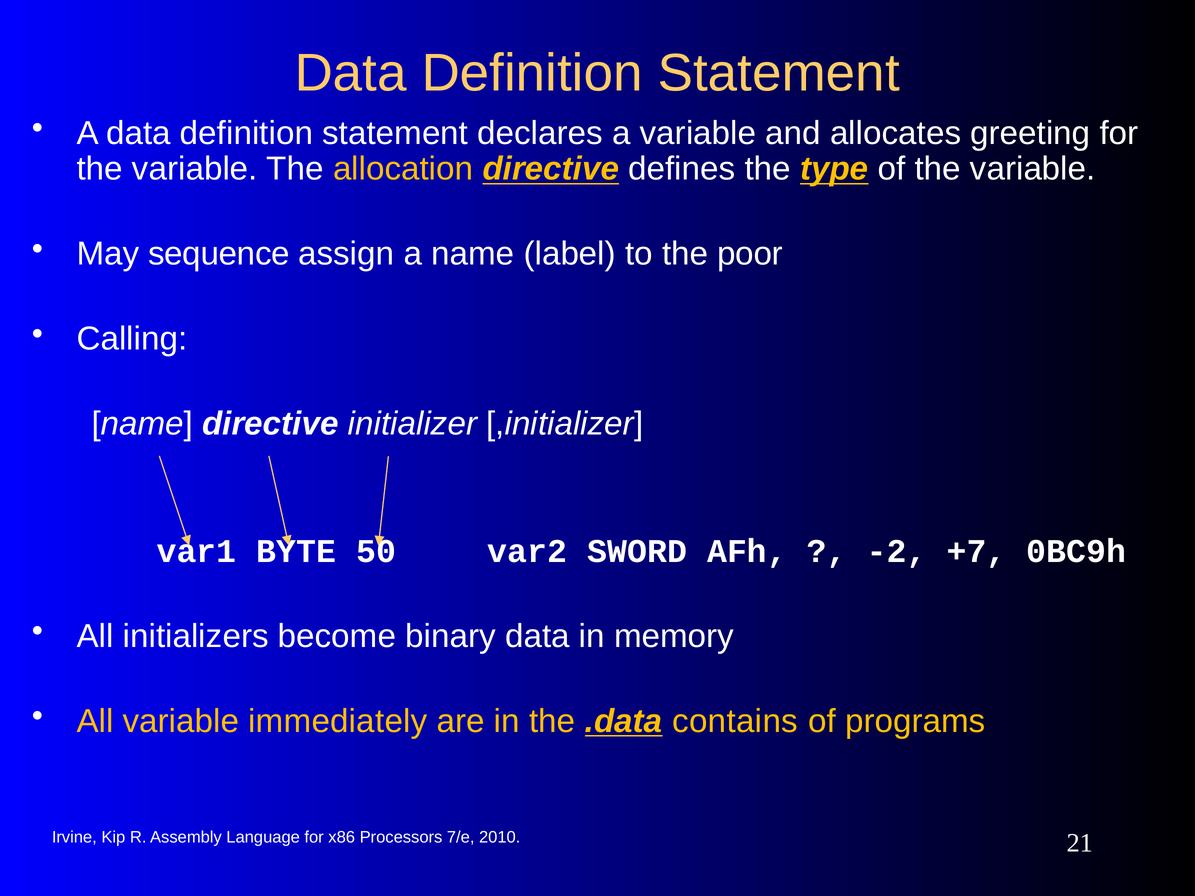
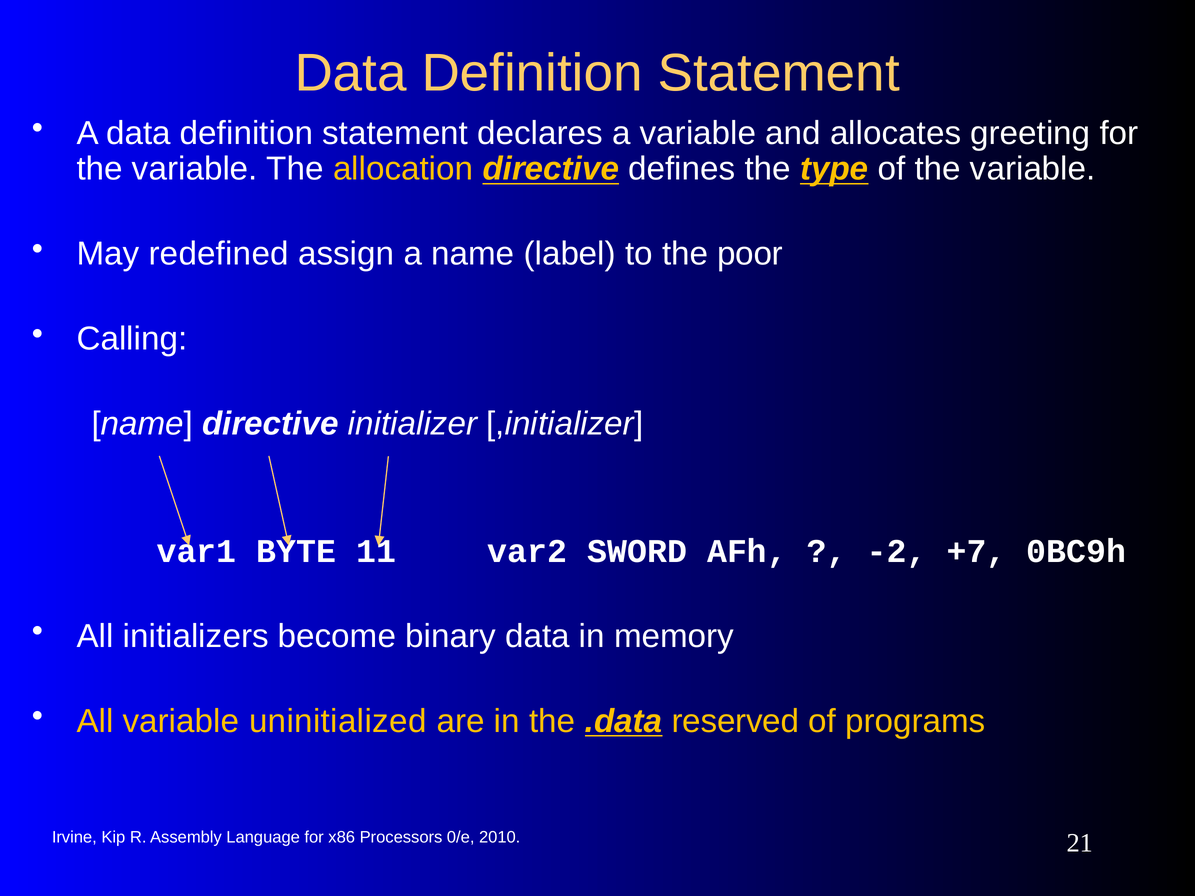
sequence: sequence -> redefined
50: 50 -> 11
immediately: immediately -> uninitialized
contains: contains -> reserved
7/e: 7/e -> 0/e
